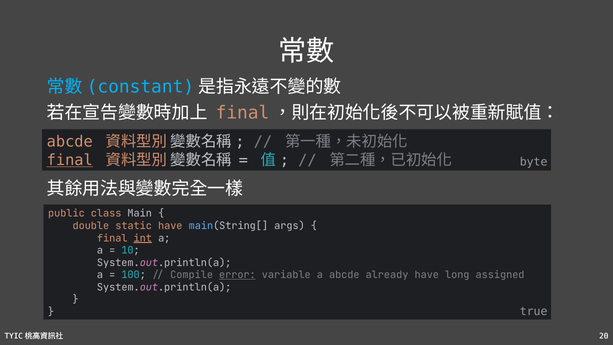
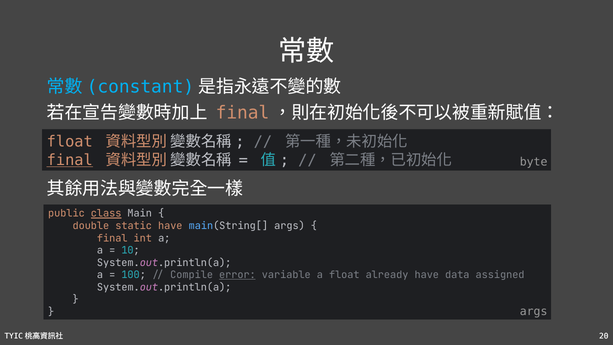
abcde at (70, 142): abcde -> float
class underline: none -> present
int underline: present -> none
a abcde: abcde -> float
long: long -> data
true at (534, 311): true -> args
